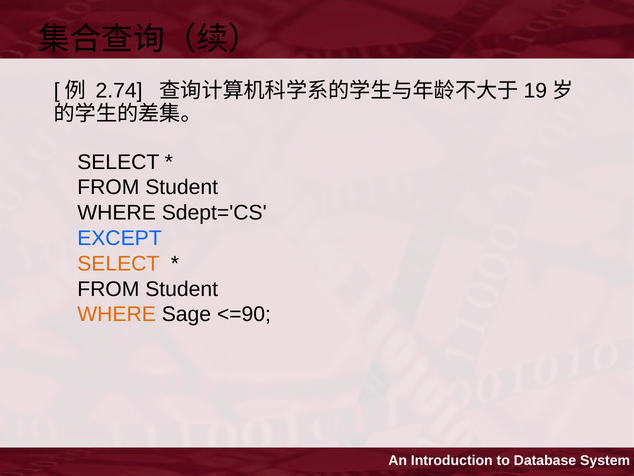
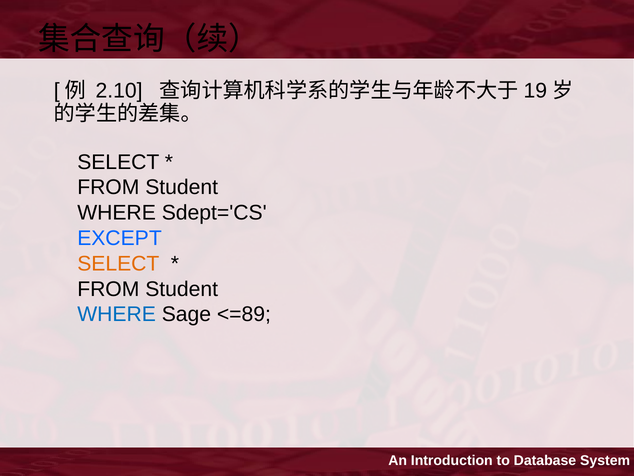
2.74: 2.74 -> 2.10
WHERE at (117, 314) colour: orange -> blue
<=90: <=90 -> <=89
